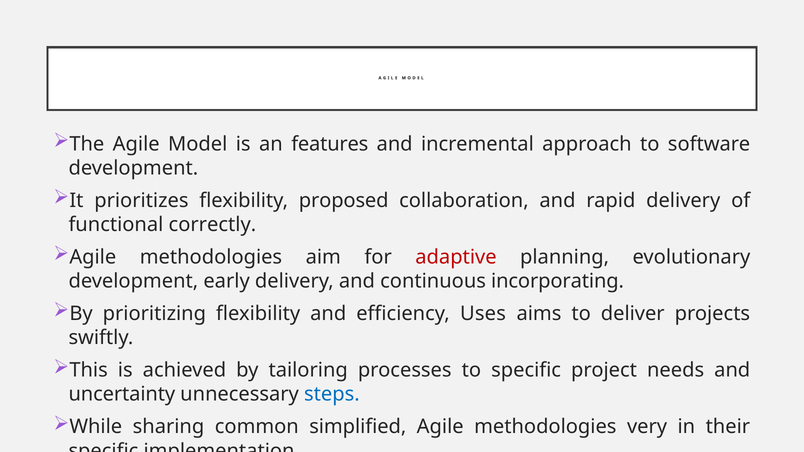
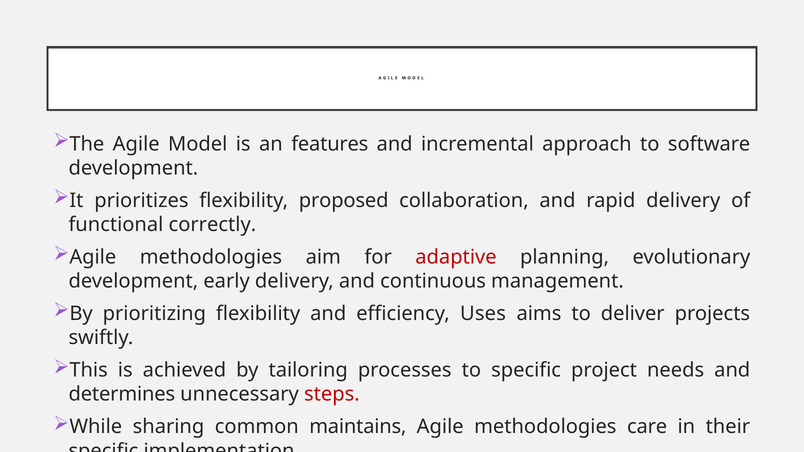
incorporating: incorporating -> management
uncertainty: uncertainty -> determines
steps colour: blue -> red
simplified: simplified -> maintains
very: very -> care
